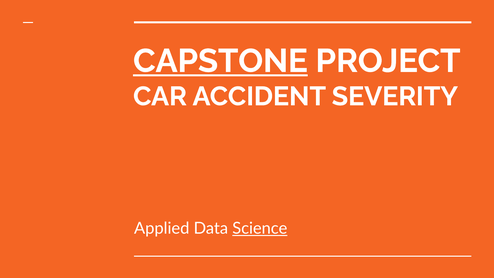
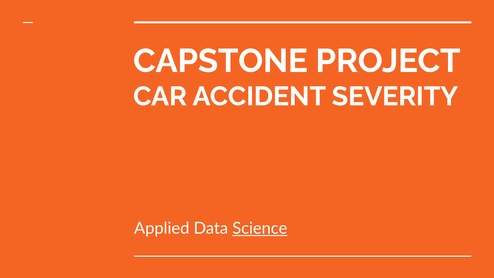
CAPSTONE underline: present -> none
